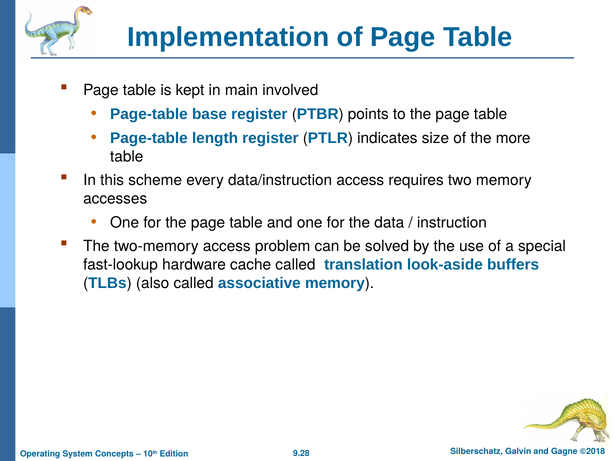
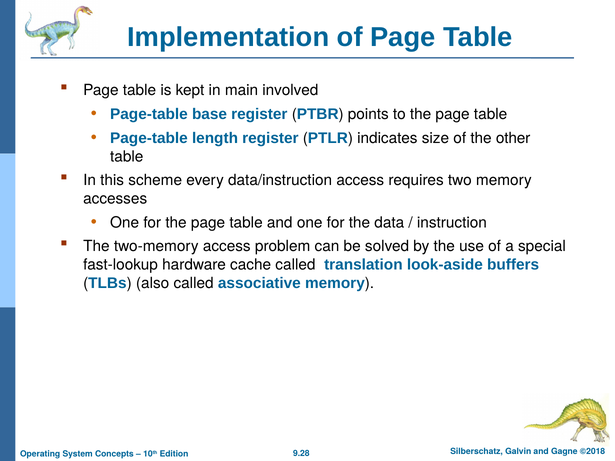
more: more -> other
